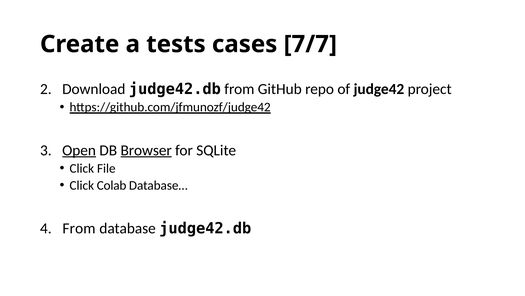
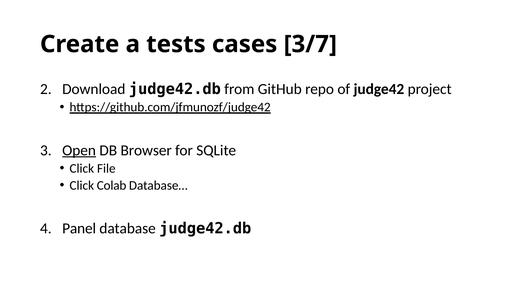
7/7: 7/7 -> 3/7
Browser underline: present -> none
From at (79, 228): From -> Panel
